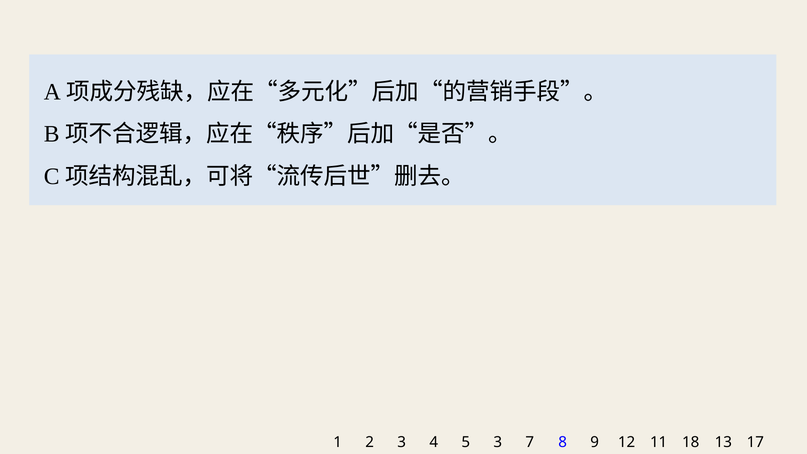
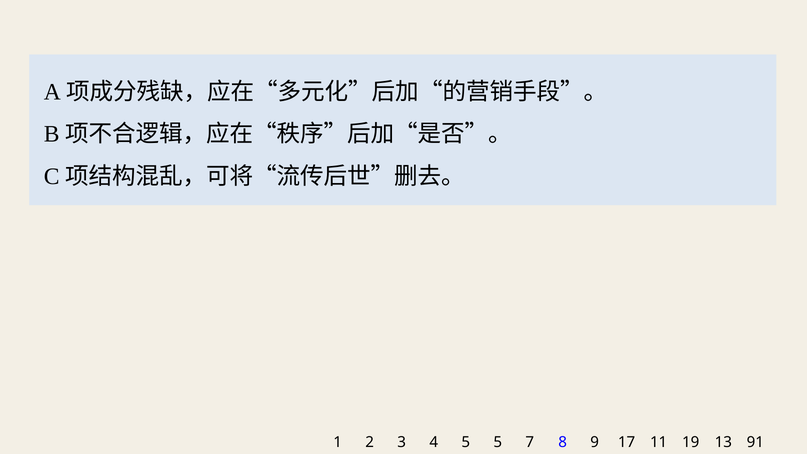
3 3: 3 -> 5
12: 12 -> 17
18: 18 -> 19
17: 17 -> 91
